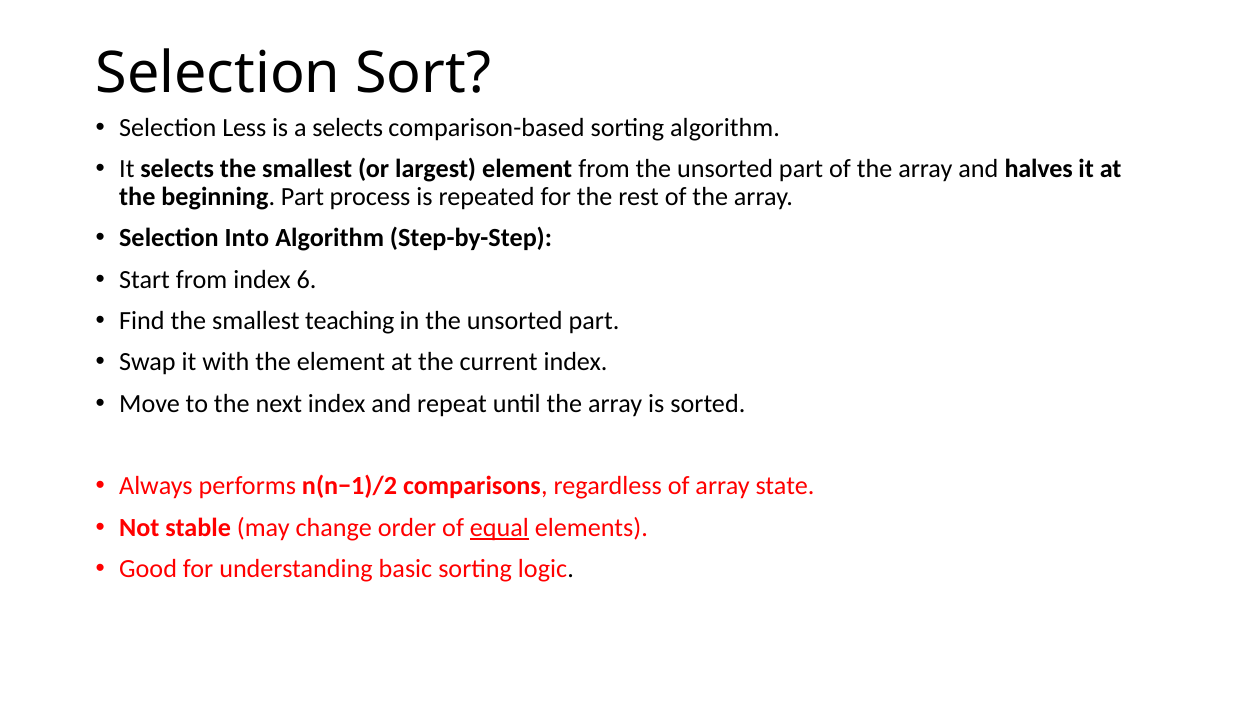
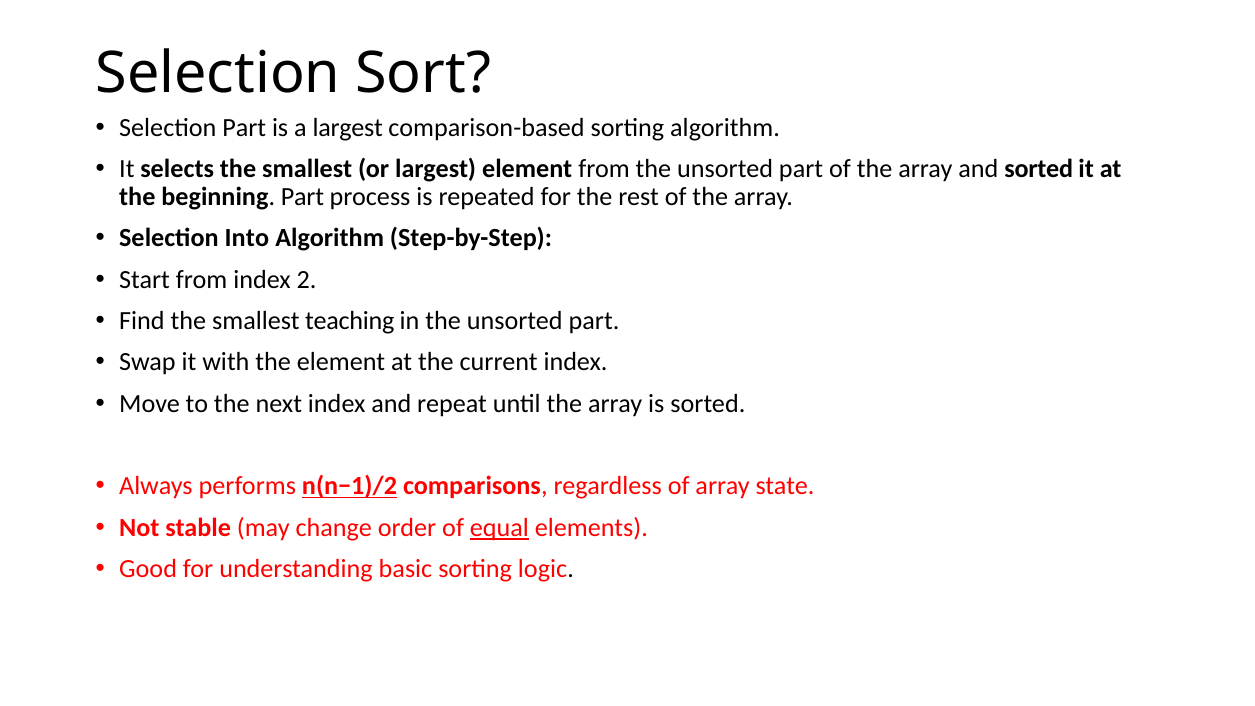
Selection Less: Less -> Part
a selects: selects -> largest
and halves: halves -> sorted
6: 6 -> 2
n(n−1)/2 underline: none -> present
